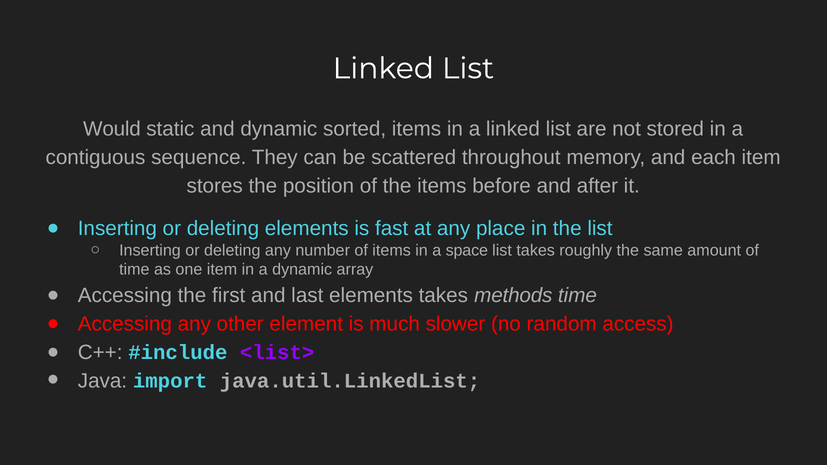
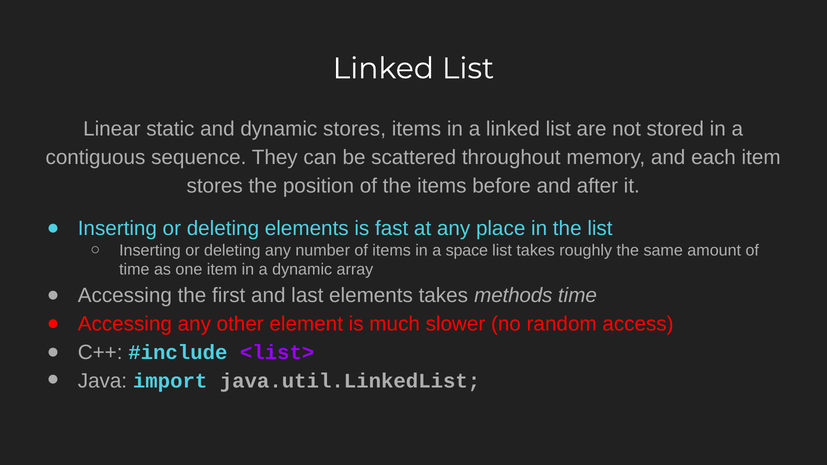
Would: Would -> Linear
dynamic sorted: sorted -> stores
